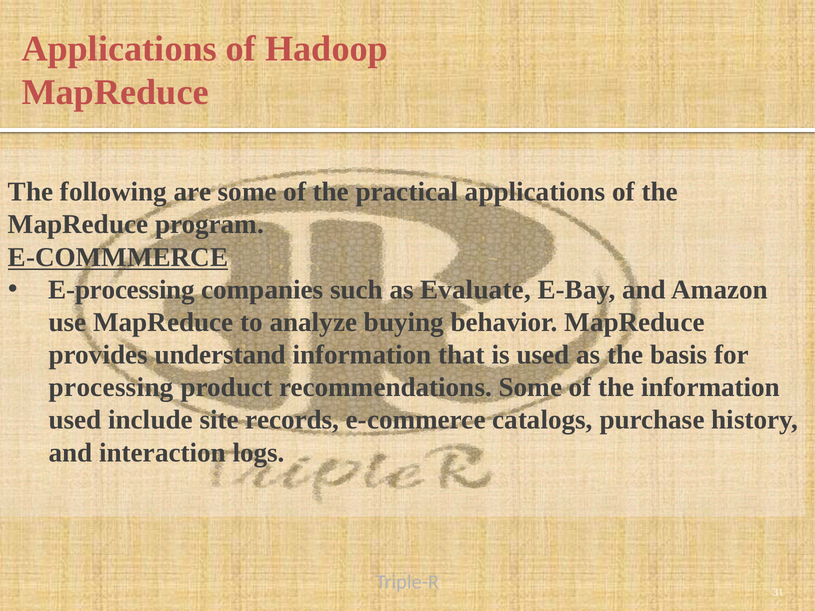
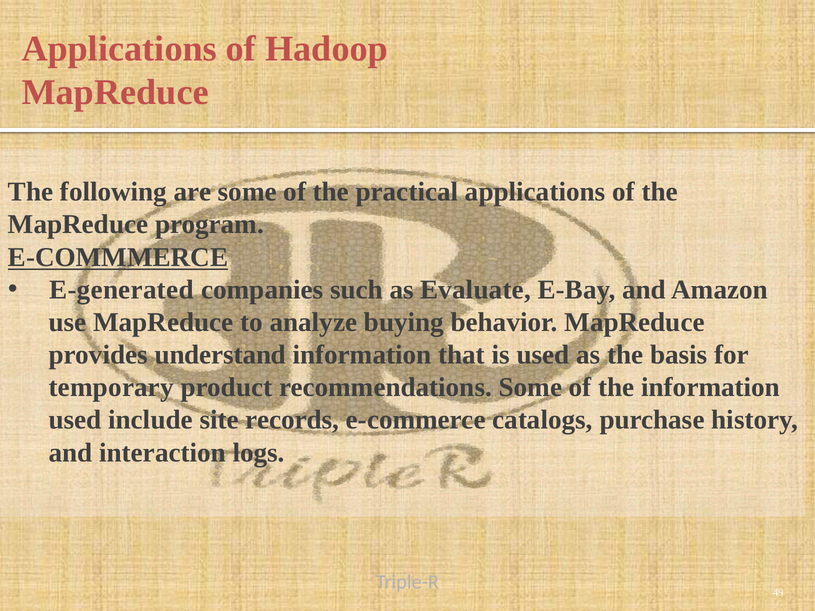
E-processing: E-processing -> E-generated
processing: processing -> temporary
31: 31 -> 49
